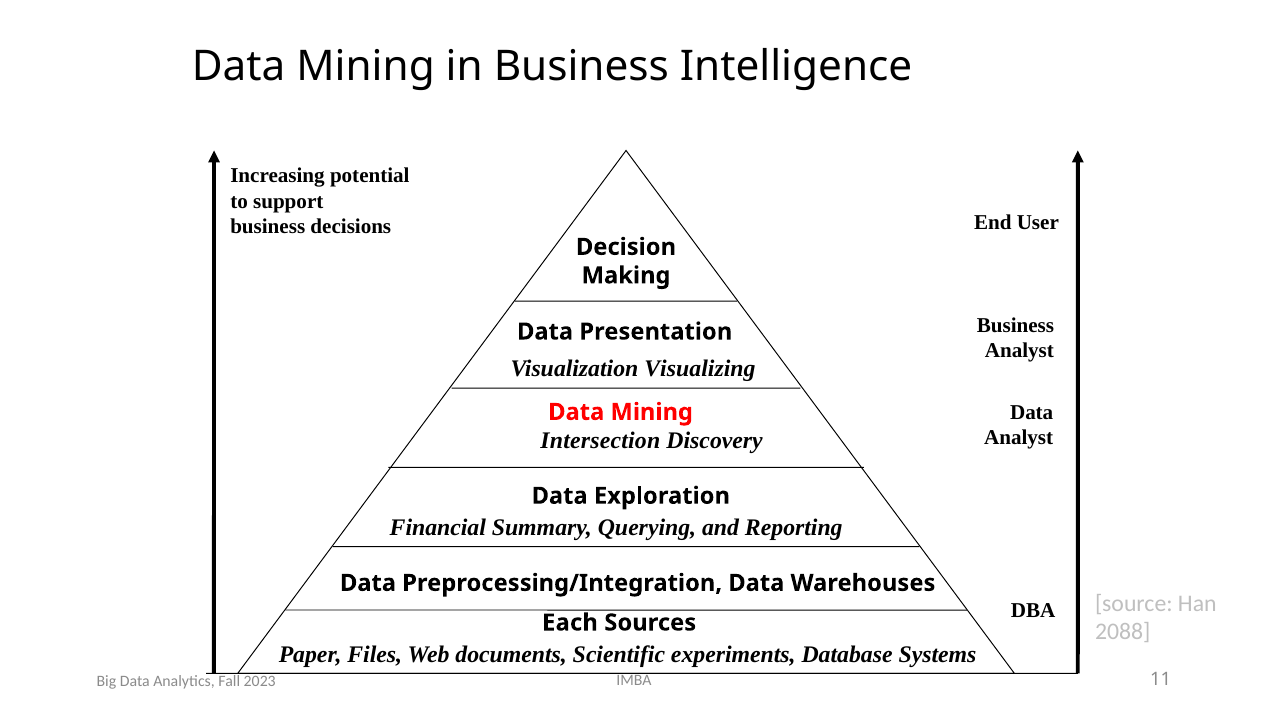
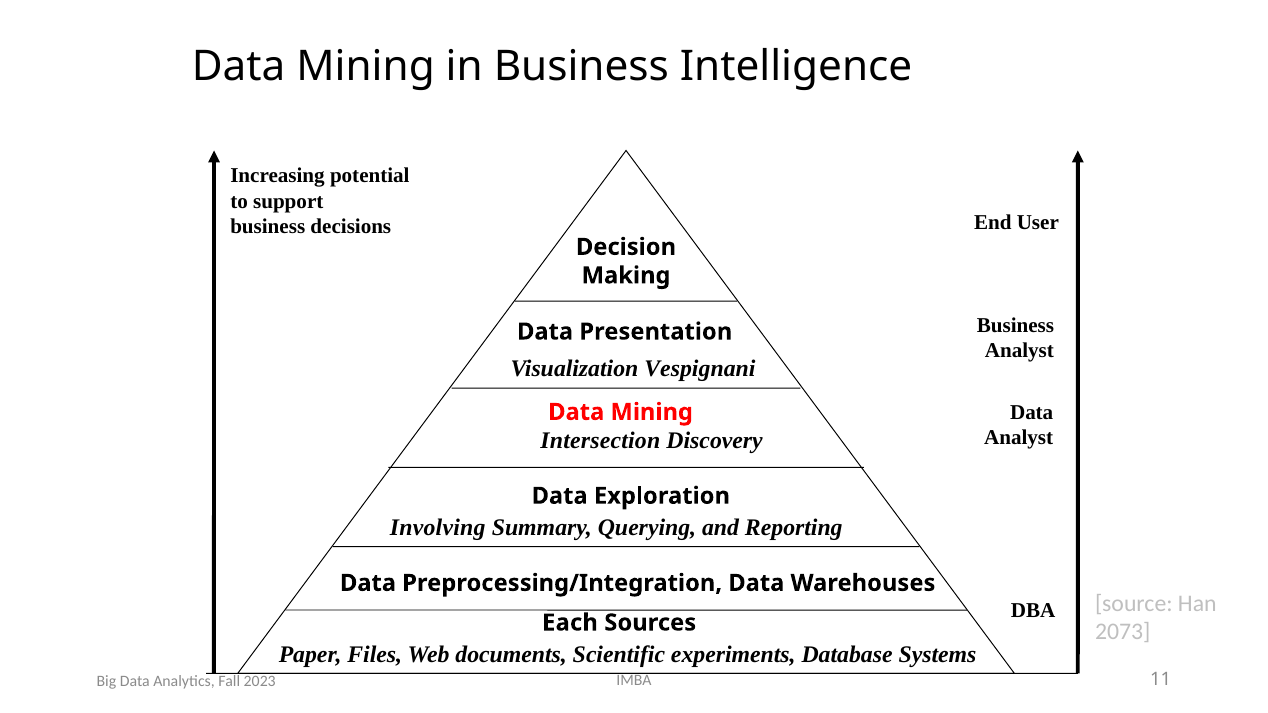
Visualizing: Visualizing -> Vespignani
Financial: Financial -> Involving
2088: 2088 -> 2073
